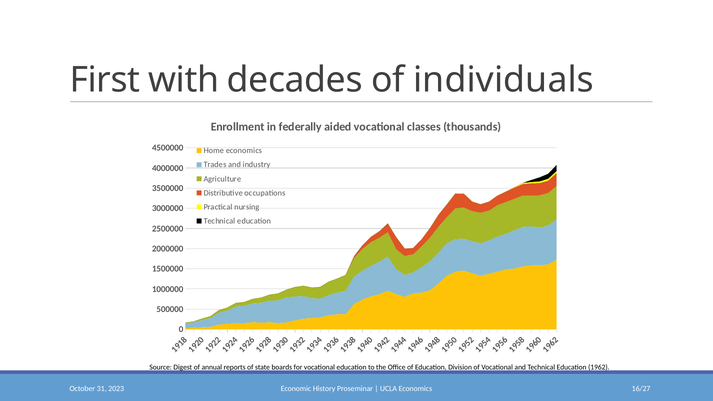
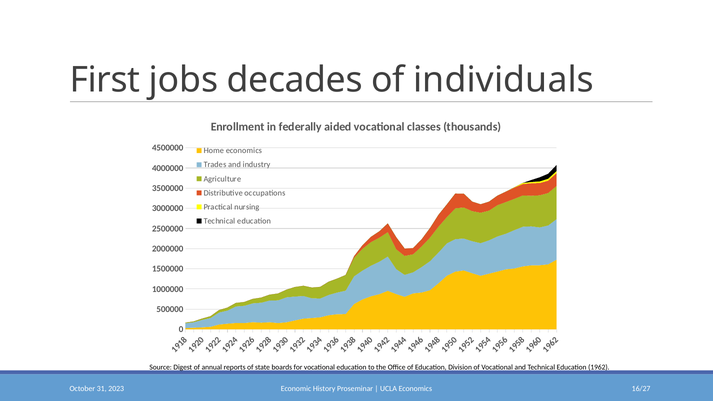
with: with -> jobs
